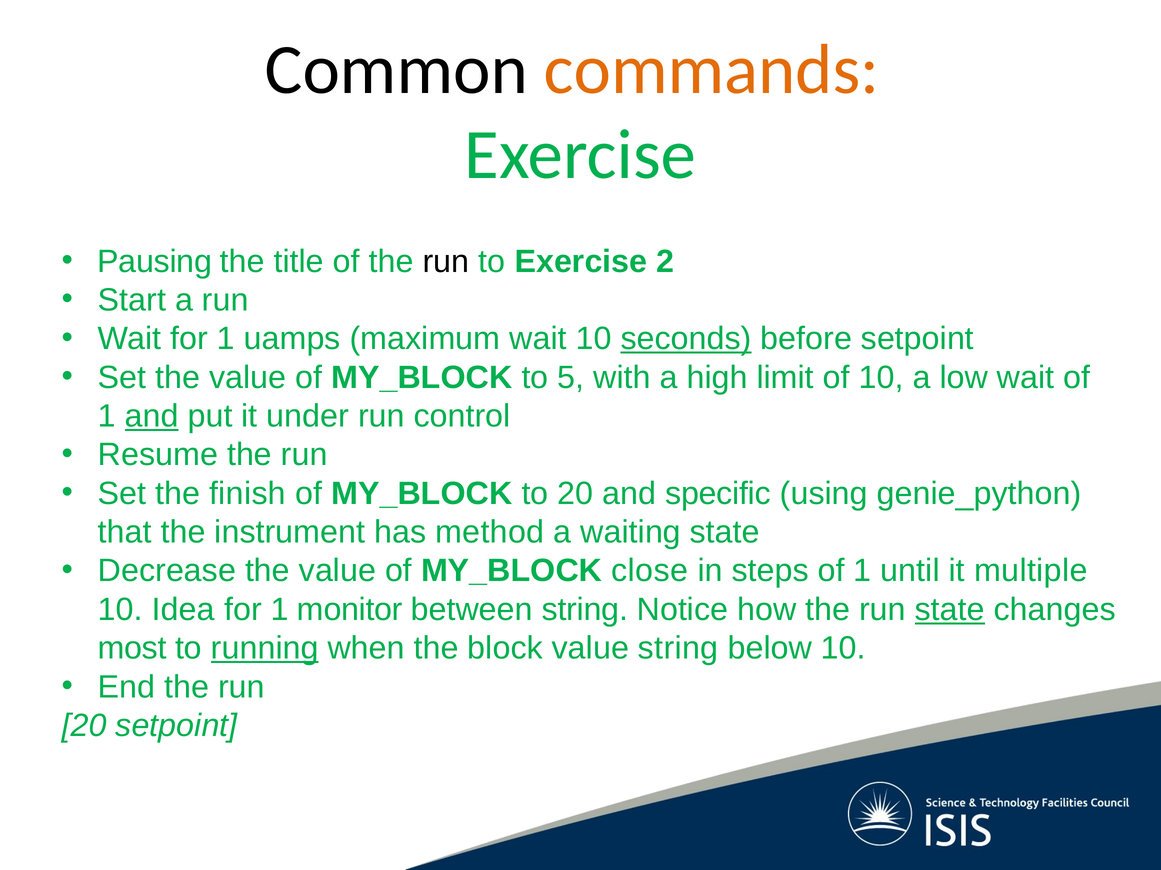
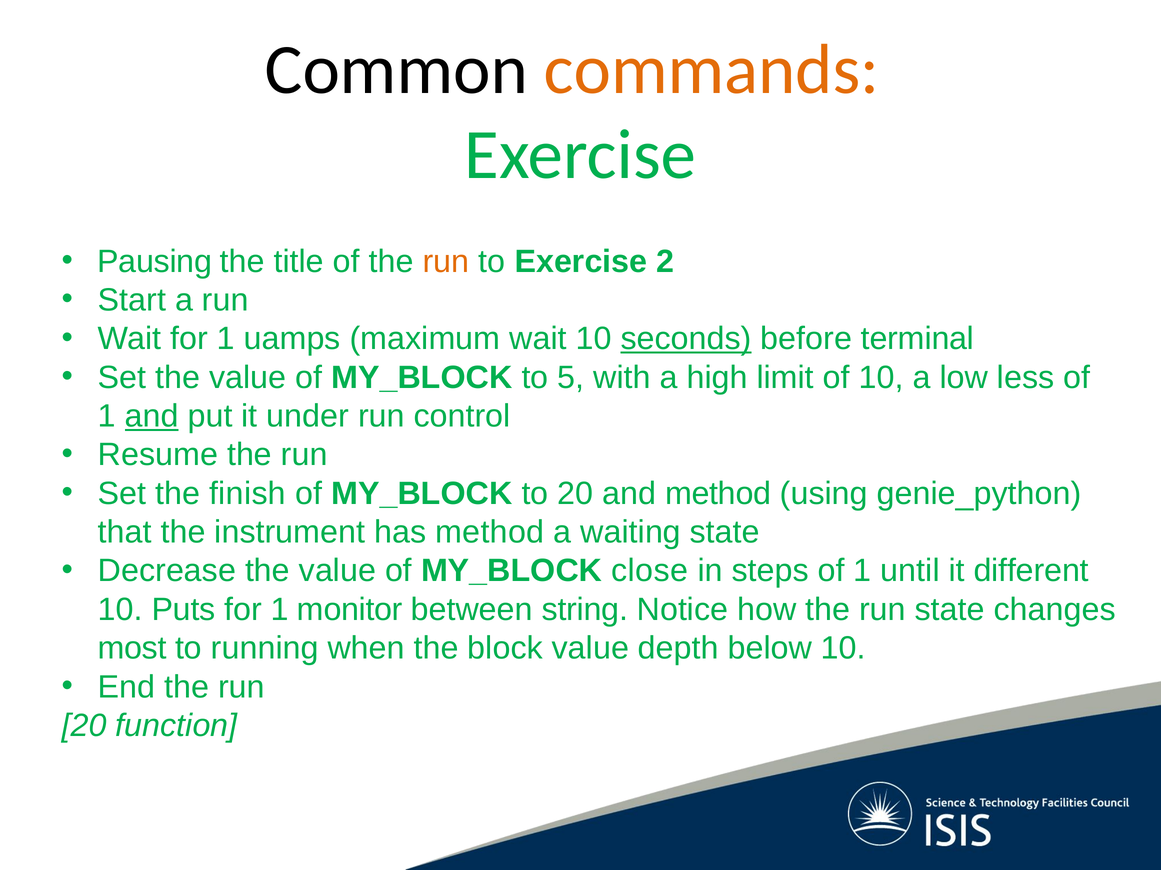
run at (446, 262) colour: black -> orange
before setpoint: setpoint -> terminal
low wait: wait -> less
and specific: specific -> method
multiple: multiple -> different
Idea: Idea -> Puts
state at (950, 610) underline: present -> none
running underline: present -> none
value string: string -> depth
20 setpoint: setpoint -> function
